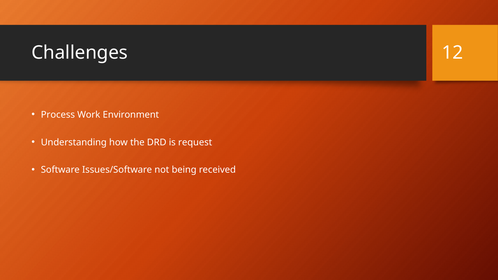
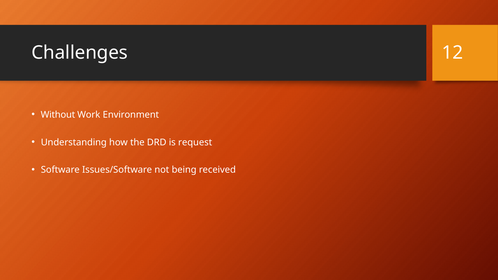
Process: Process -> Without
